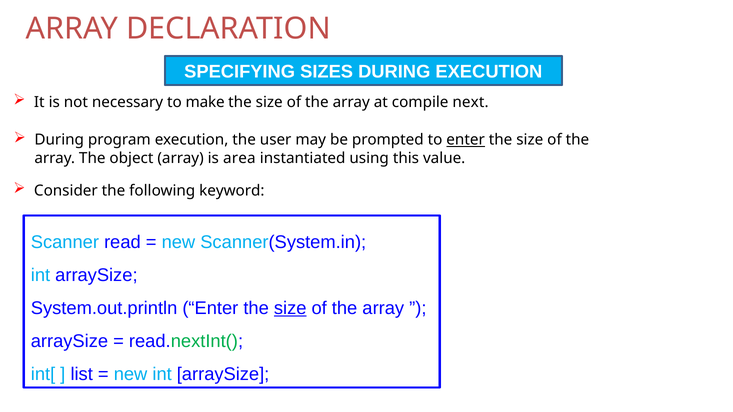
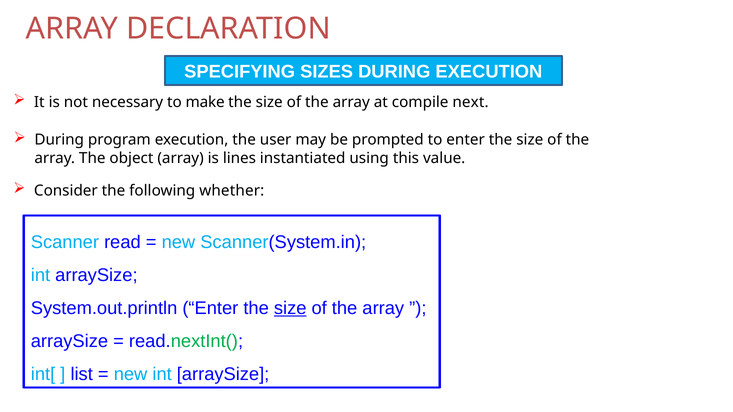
enter at (466, 140) underline: present -> none
area: area -> lines
keyword: keyword -> whether
